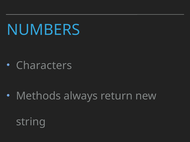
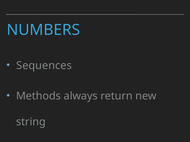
Characters: Characters -> Sequences
